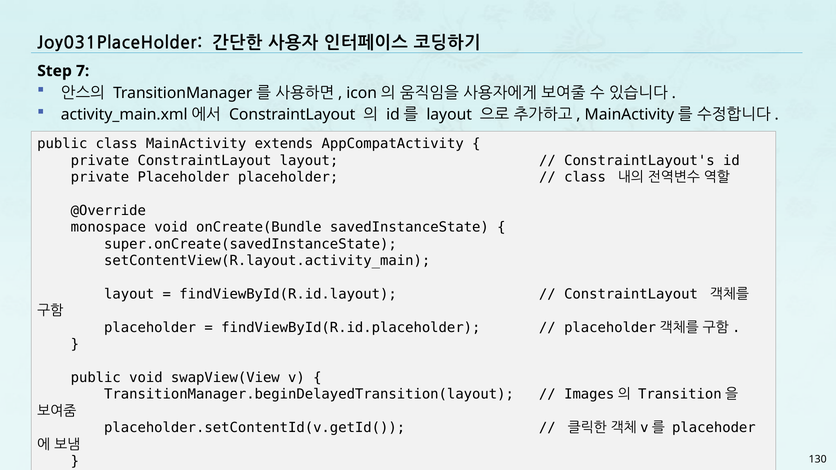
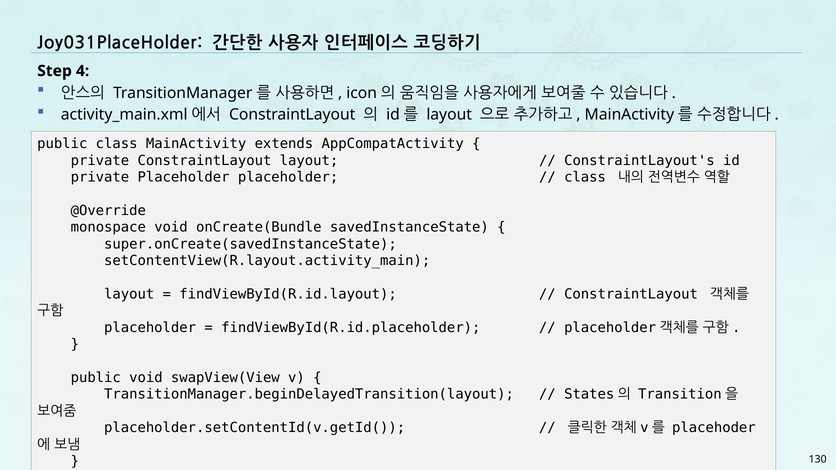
7: 7 -> 4
Images: Images -> States
